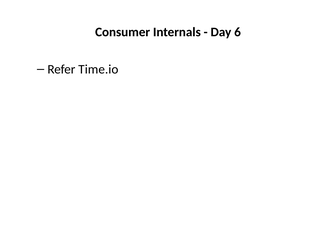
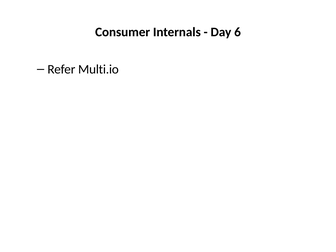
Time.io: Time.io -> Multi.io
